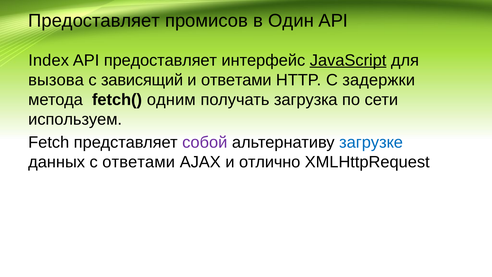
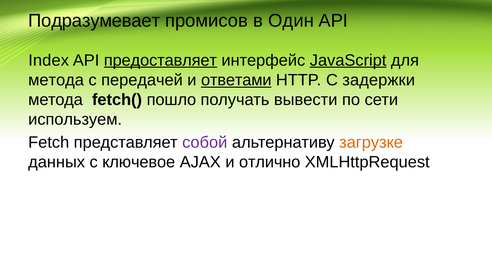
Предоставляет at (94, 21): Предоставляет -> Подразумевает
предоставляет at (160, 60) underline: none -> present
вызова at (56, 80): вызова -> метода
зависящий: зависящий -> передачей
ответами at (236, 80) underline: none -> present
одним: одним -> пошло
загрузка: загрузка -> вывести
загрузке colour: blue -> orange
с ответами: ответами -> ключевое
